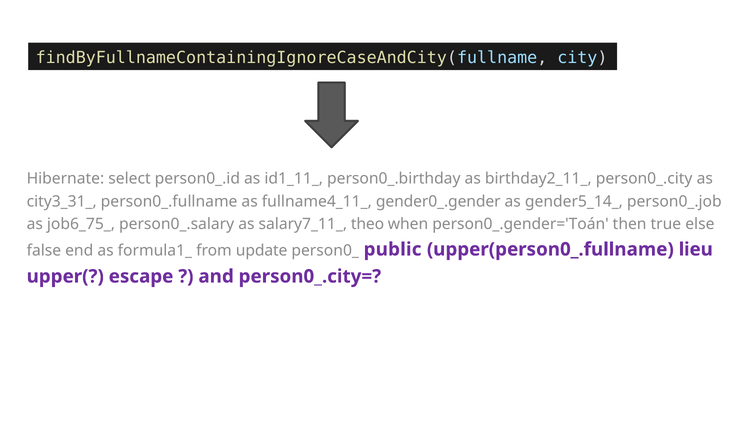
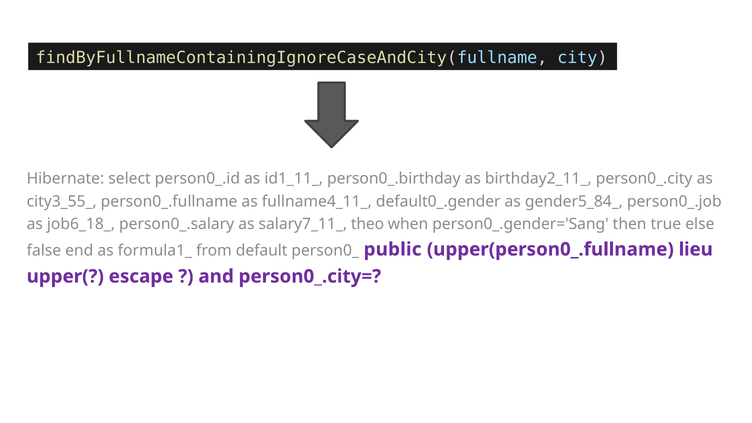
city3_31_: city3_31_ -> city3_55_
gender0_.gender: gender0_.gender -> default0_.gender
gender5_14_: gender5_14_ -> gender5_84_
job6_75_: job6_75_ -> job6_18_
person0_.gender='Toán: person0_.gender='Toán -> person0_.gender='Sang
update: update -> default
